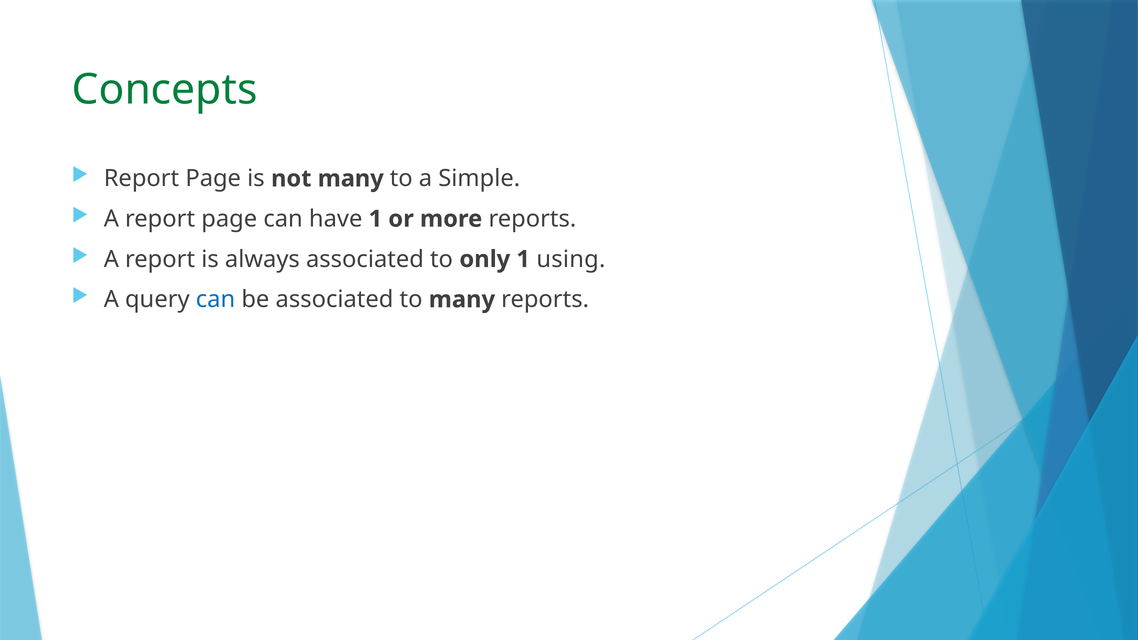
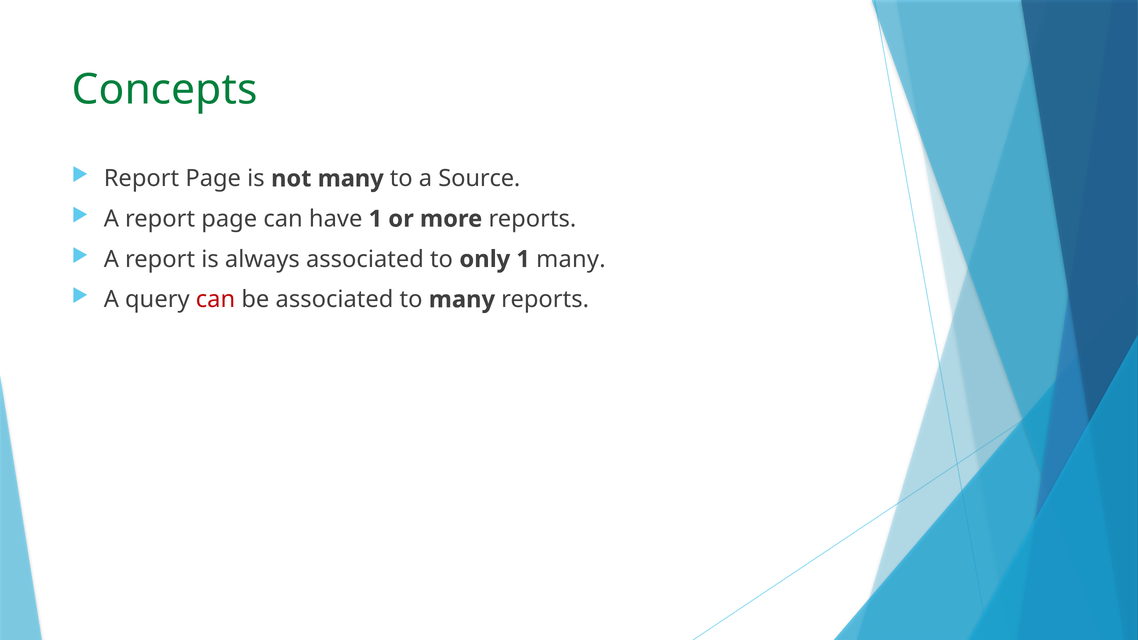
Simple: Simple -> Source
1 using: using -> many
can at (215, 300) colour: blue -> red
